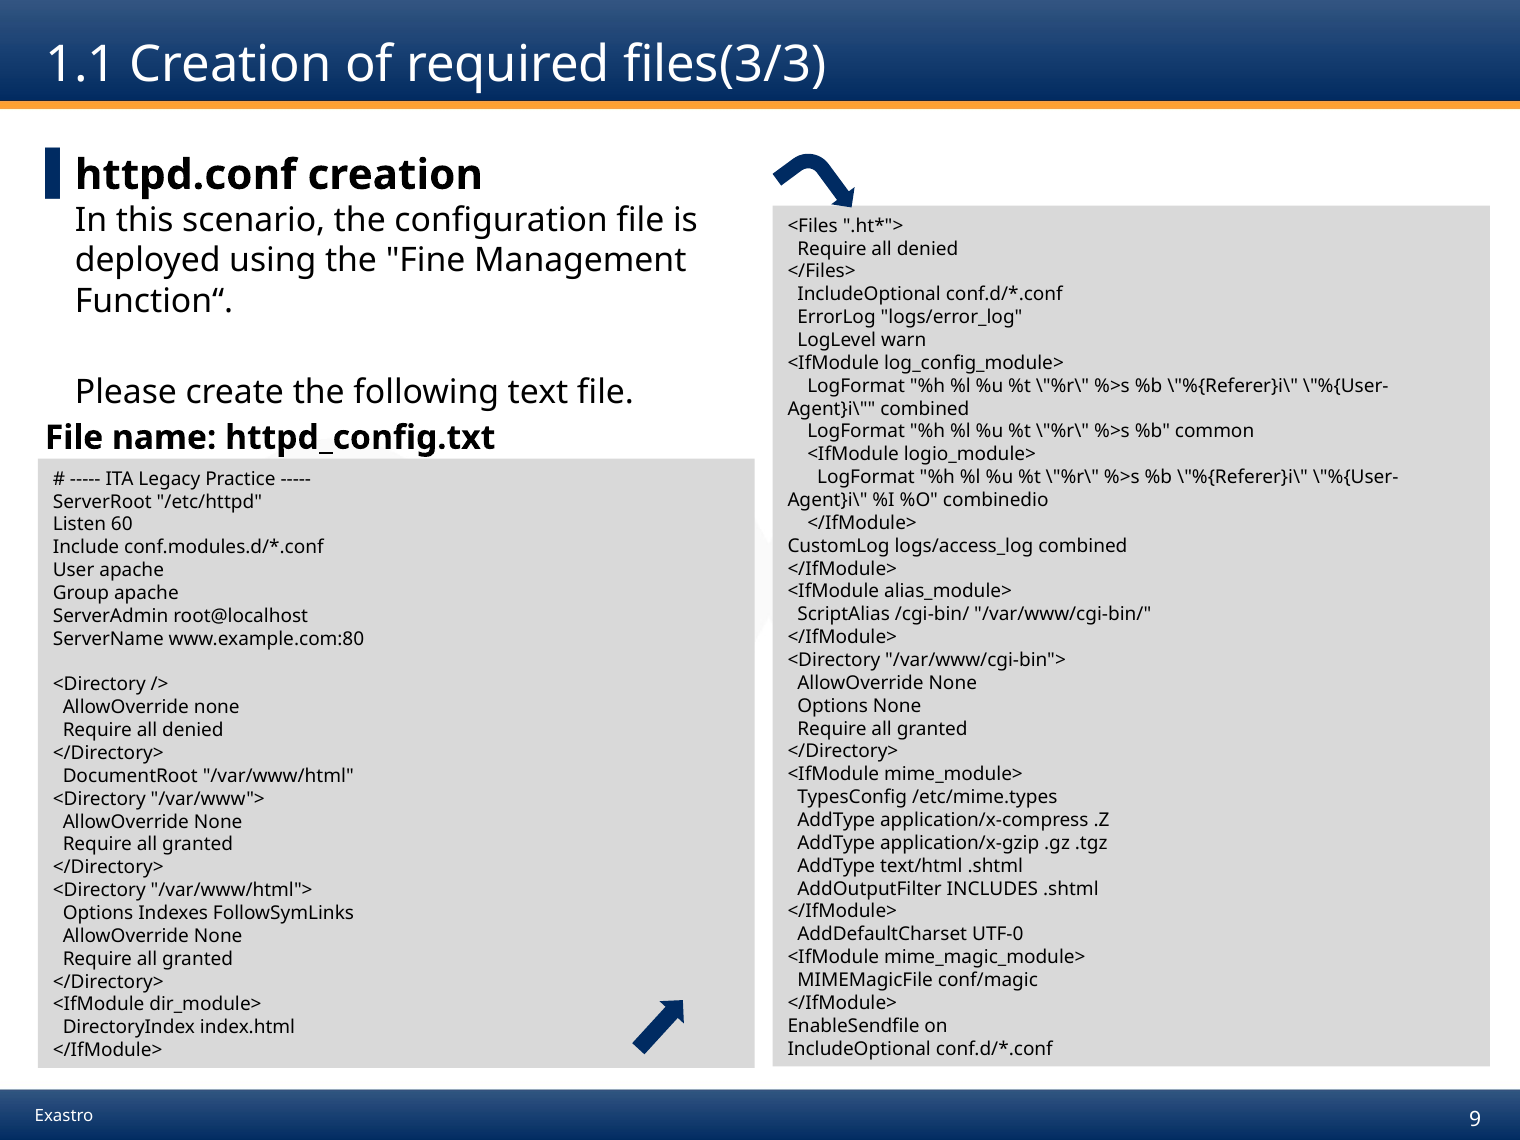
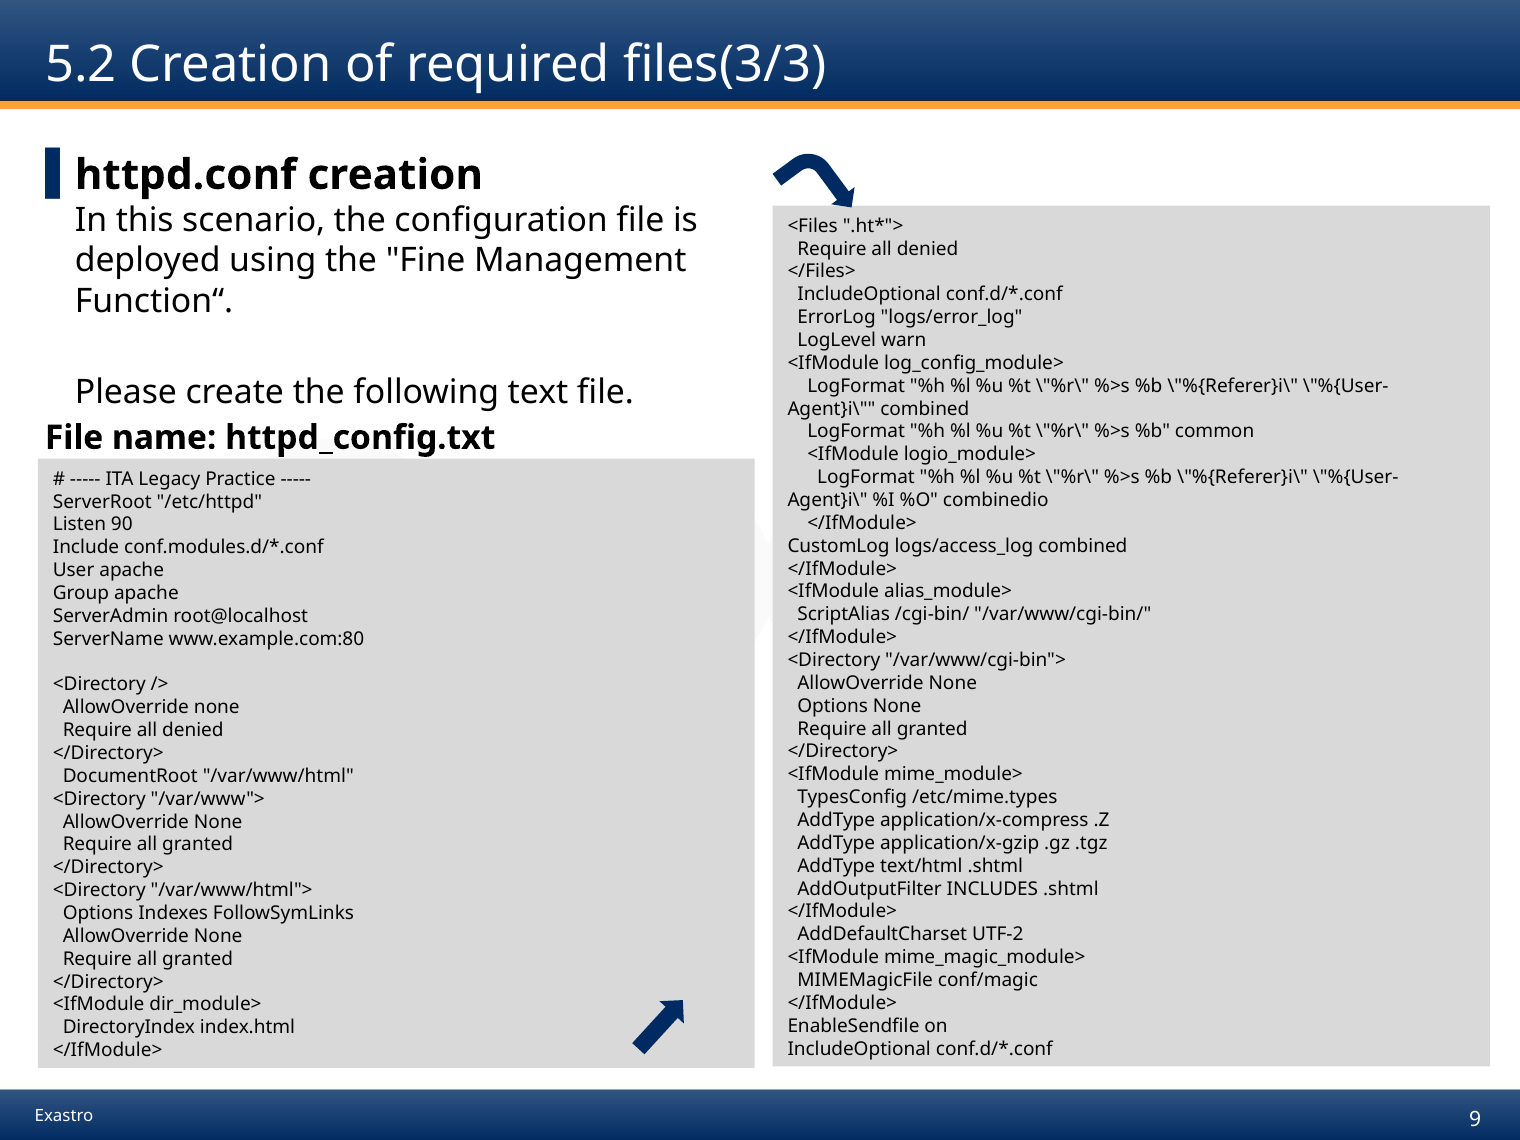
1.1: 1.1 -> 5.2
60: 60 -> 90
UTF-0: UTF-0 -> UTF-2
